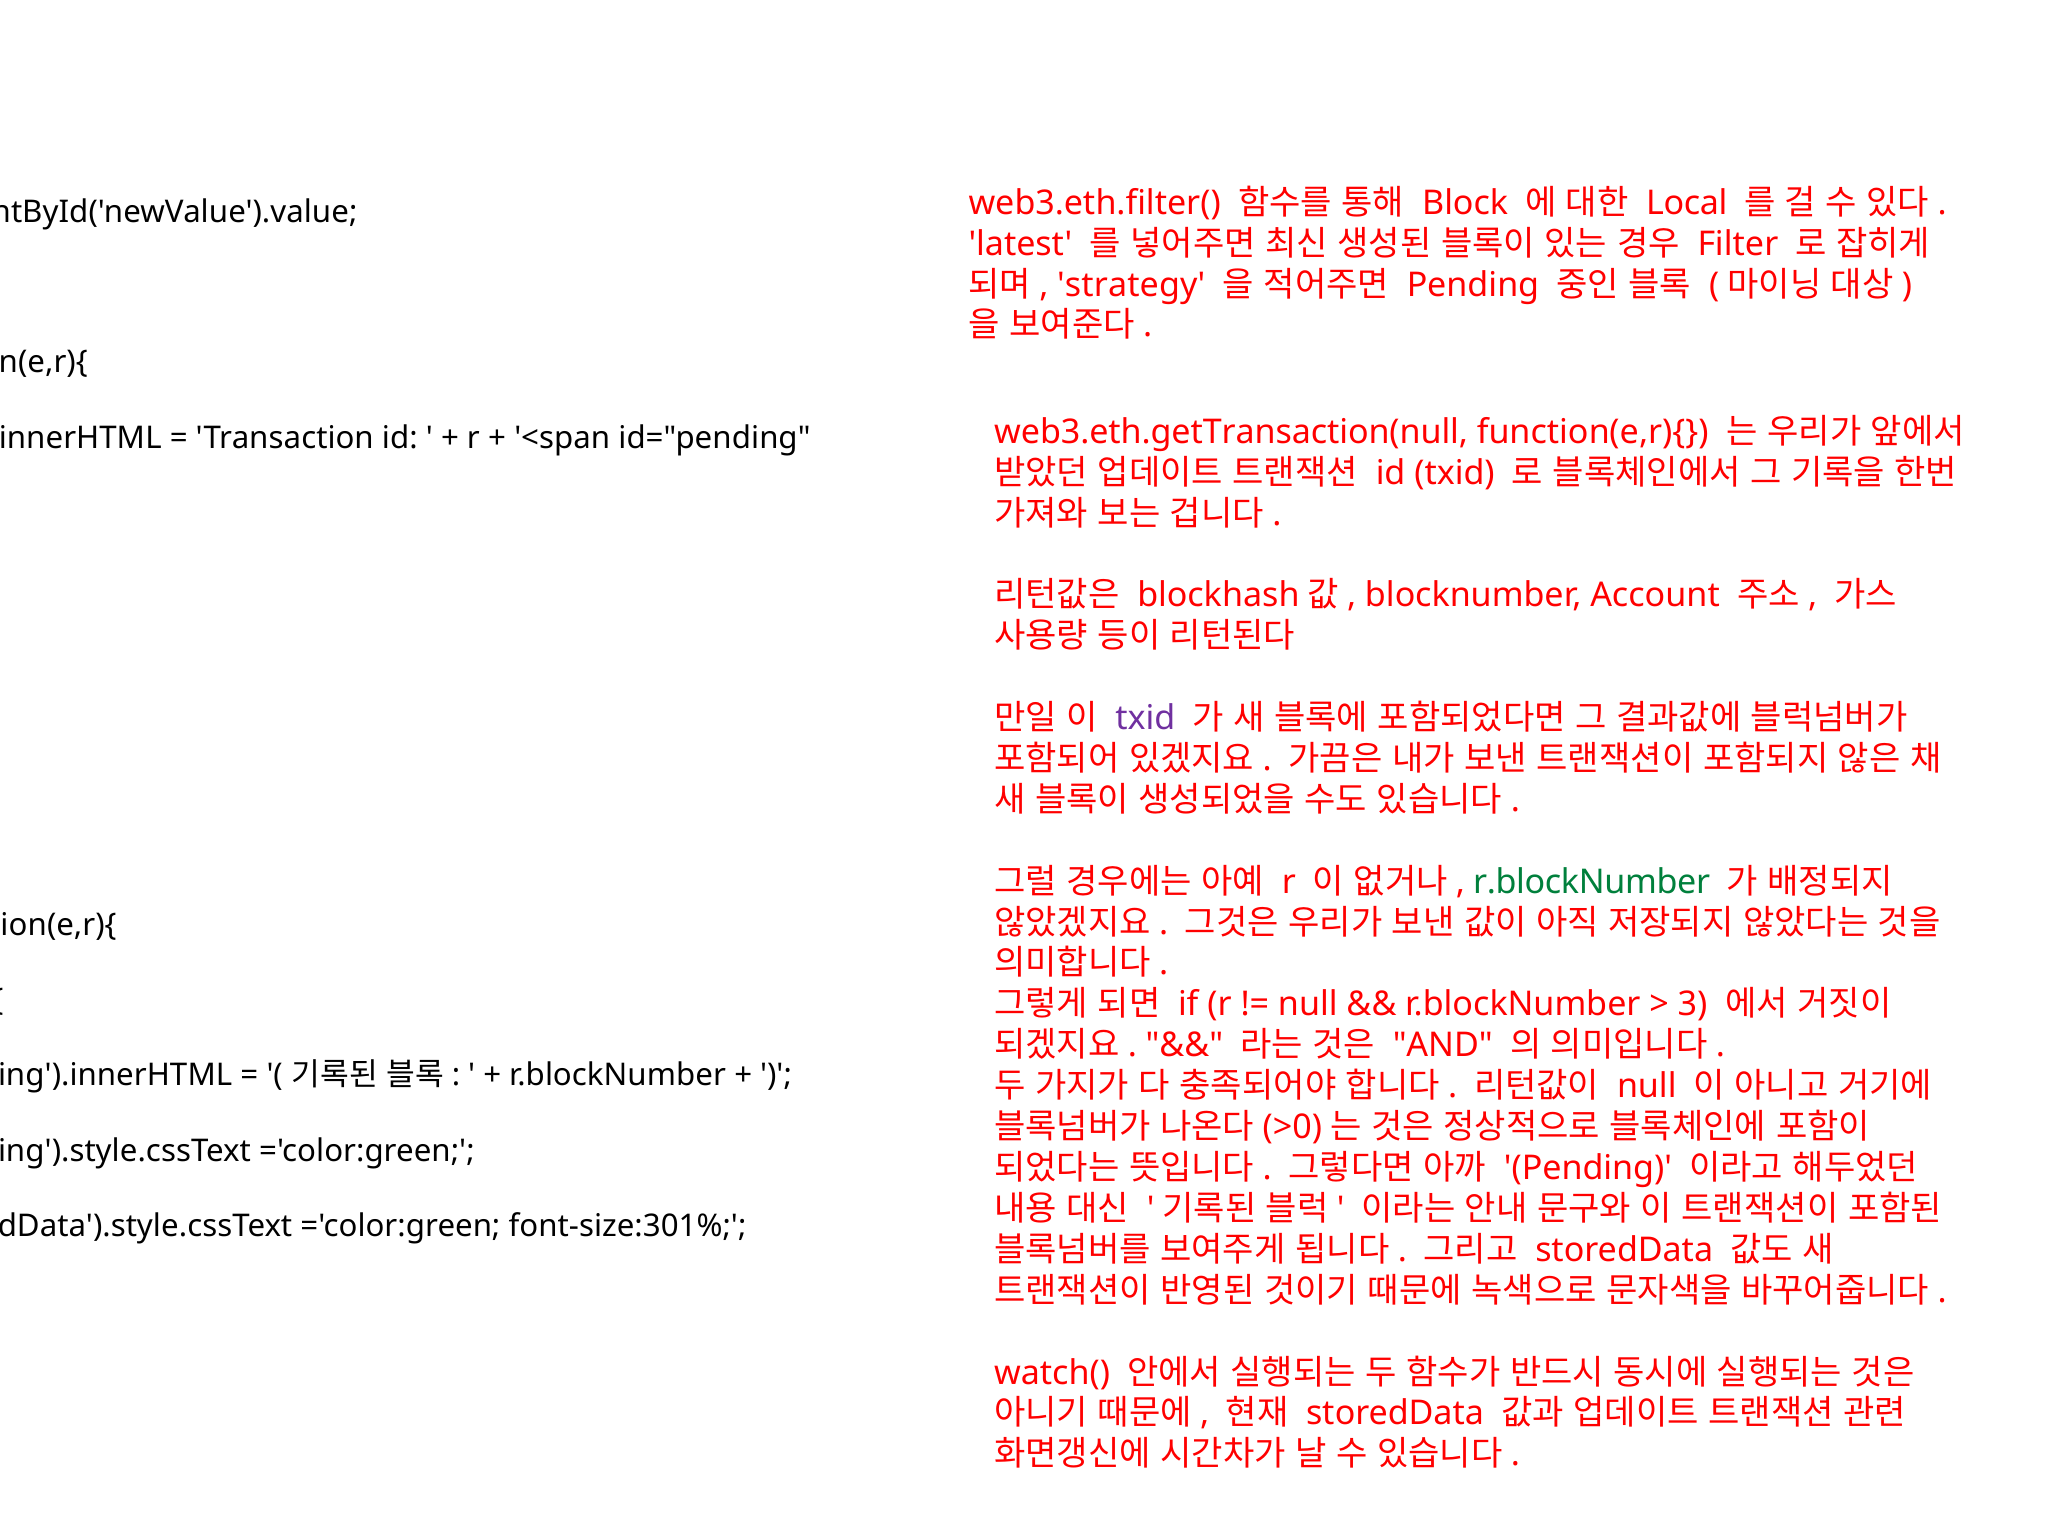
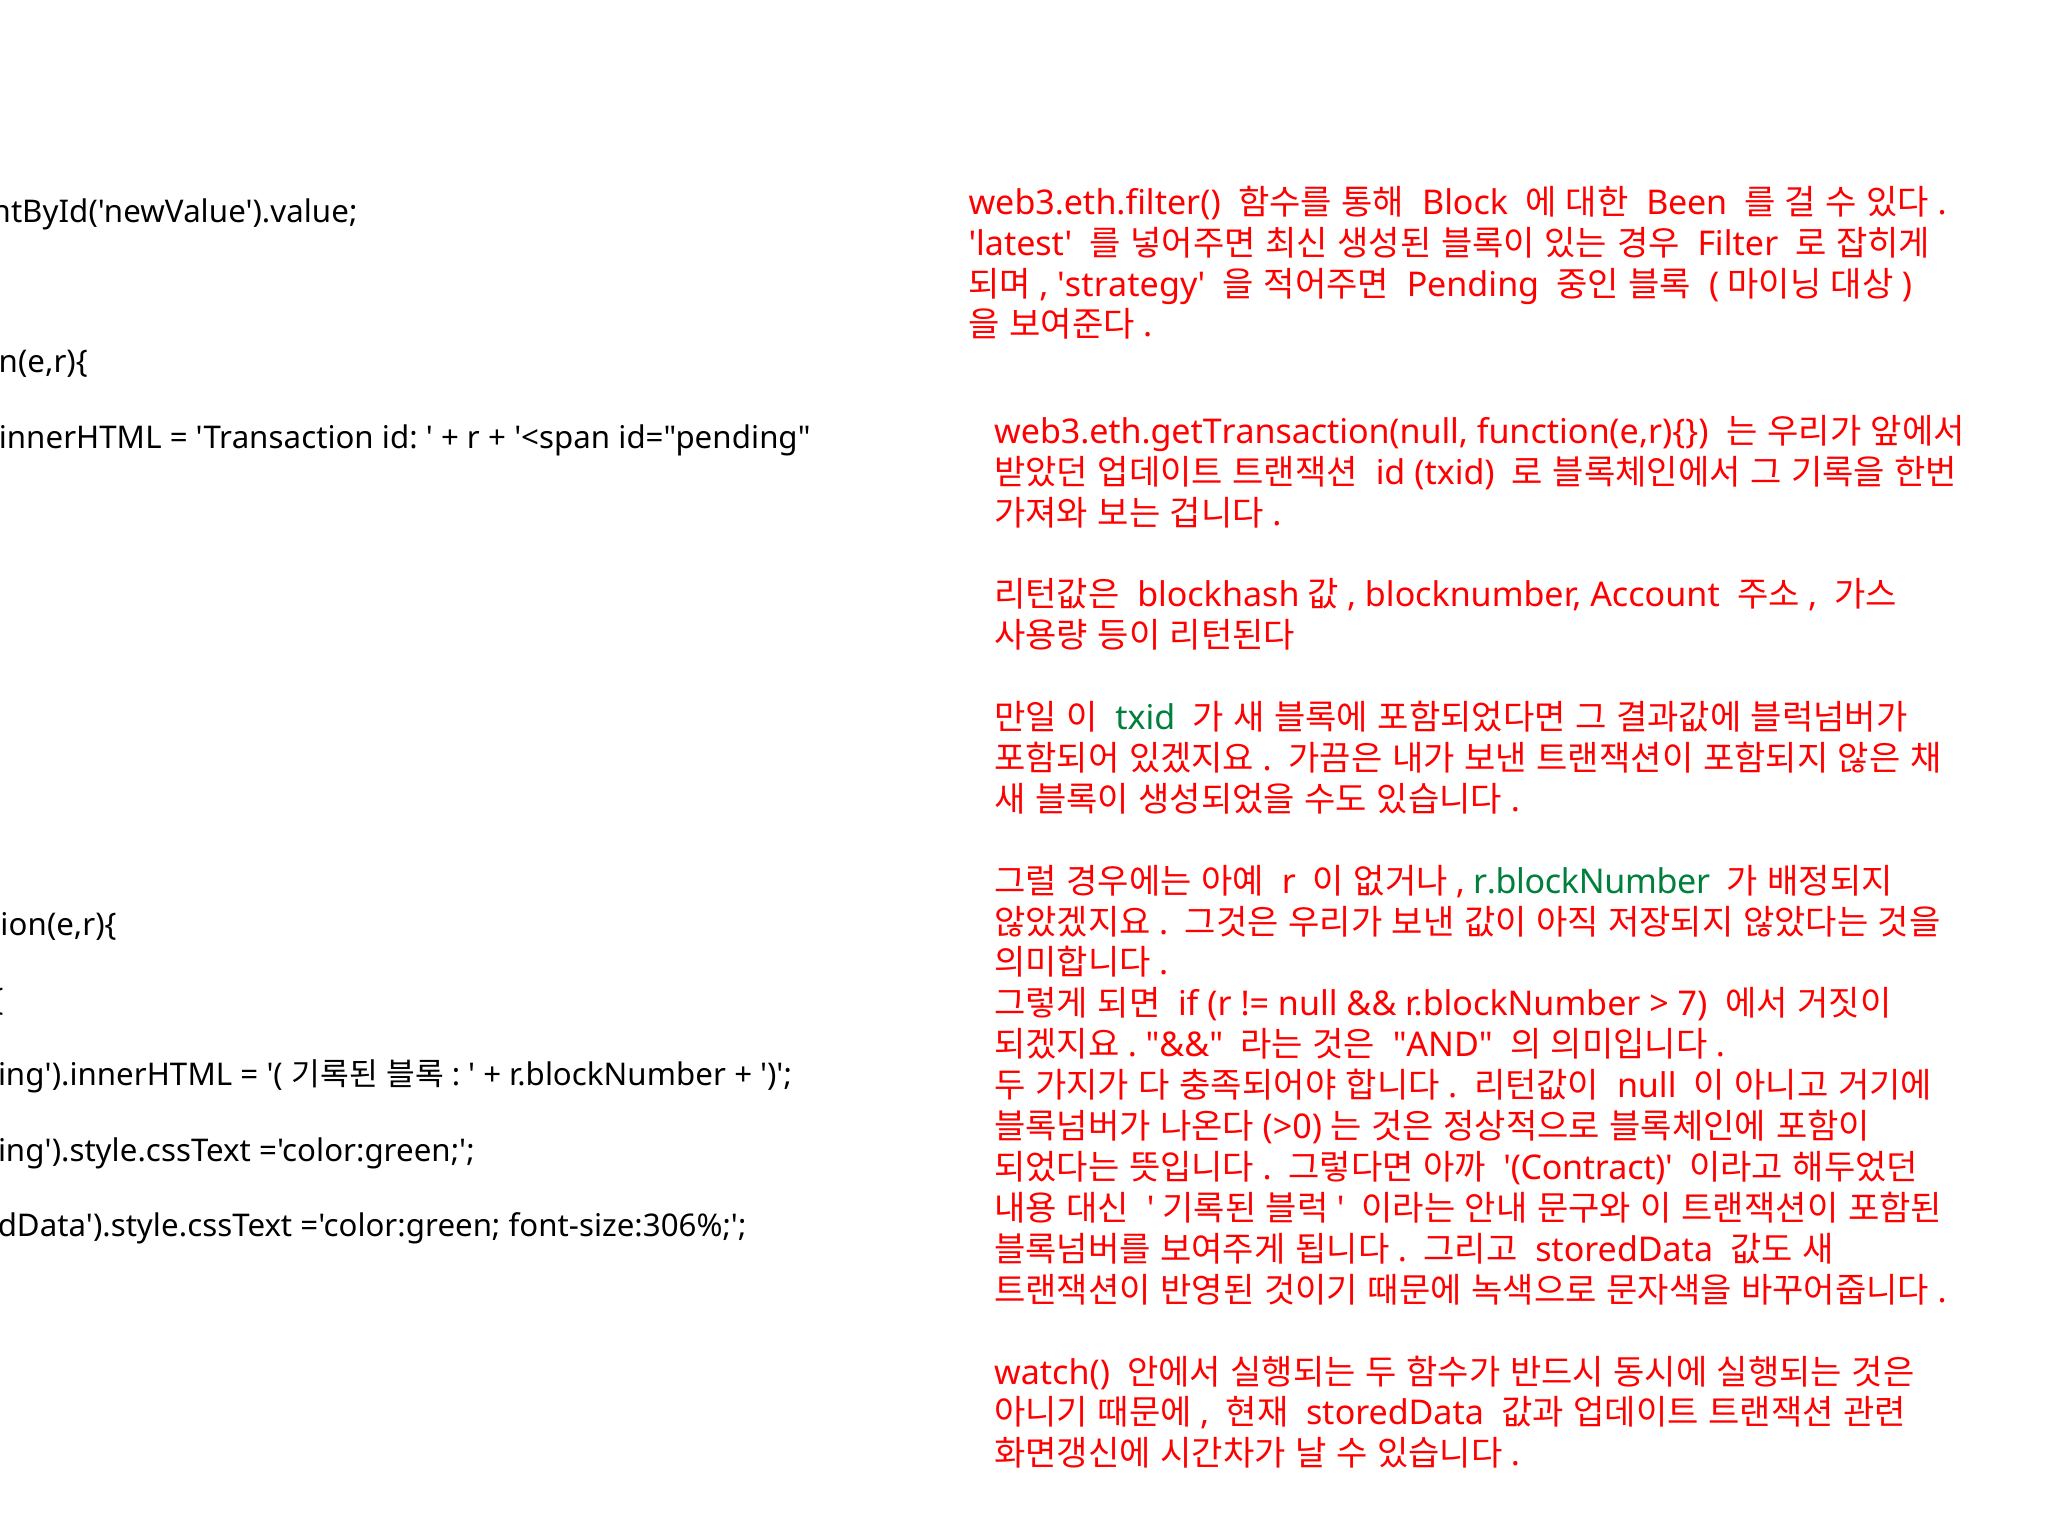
Local: Local -> Been
txid at (1145, 718) colour: purple -> green
3: 3 -> 7
Pending at (1588, 1168): Pending -> Contract
font-size:301%: font-size:301% -> font-size:306%
